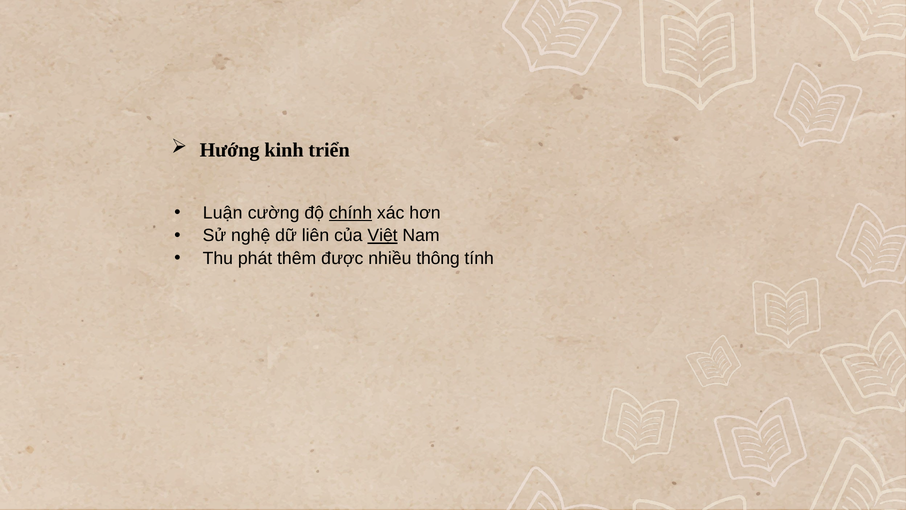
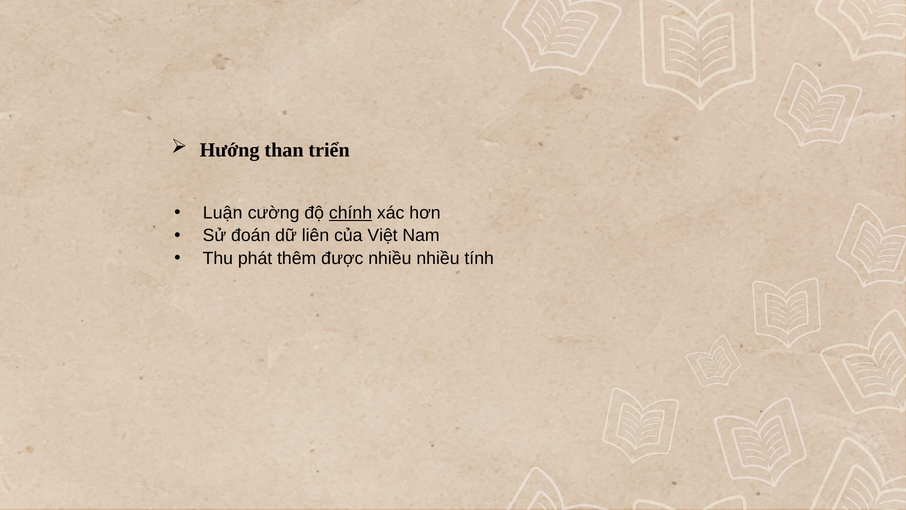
kinh: kinh -> than
nghệ: nghệ -> đoán
Việt underline: present -> none
nhiều thông: thông -> nhiều
